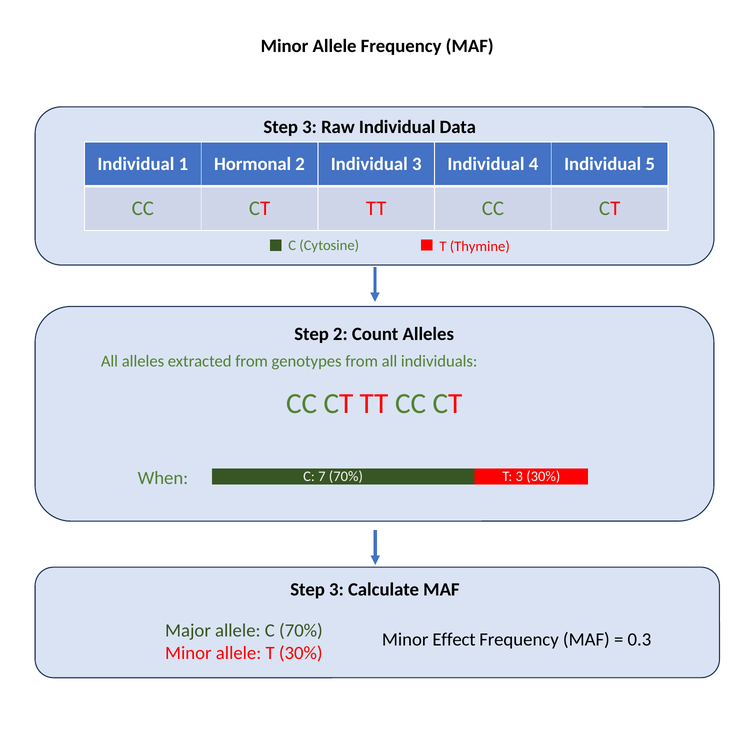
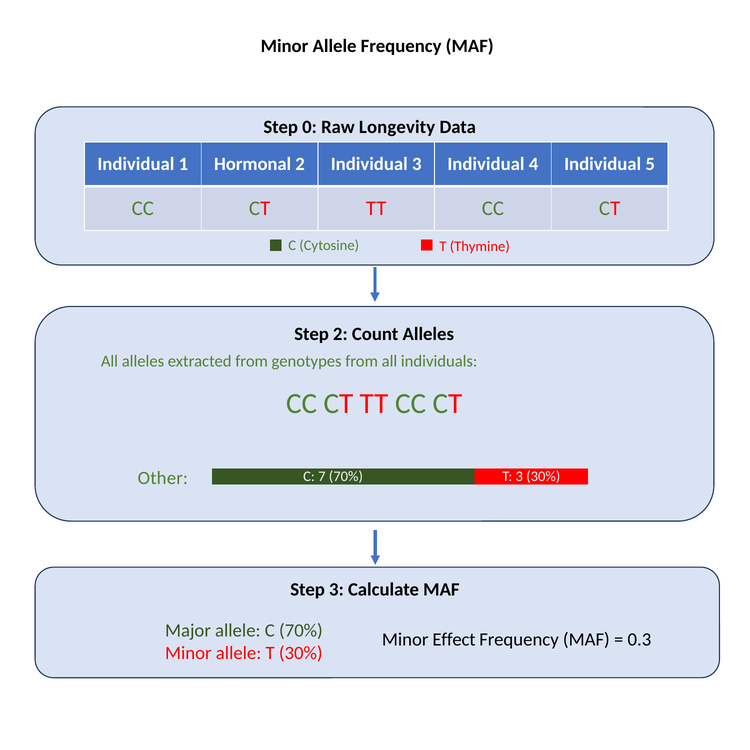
3 at (310, 127): 3 -> 0
Raw Individual: Individual -> Longevity
When: When -> Other
